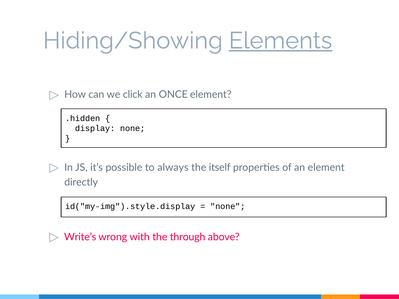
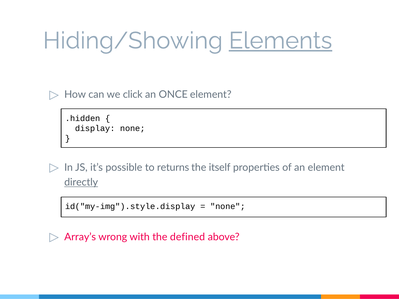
always: always -> returns
directly underline: none -> present
Write’s: Write’s -> Array’s
through: through -> defined
